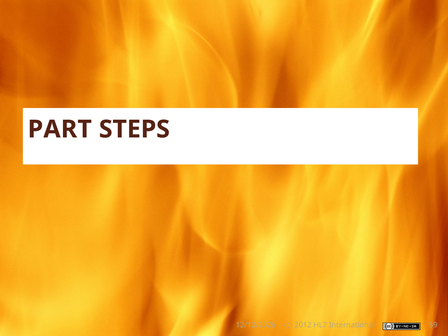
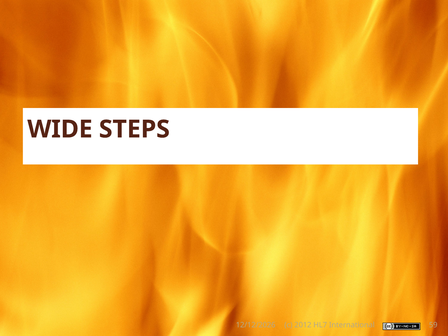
PART: PART -> WIDE
